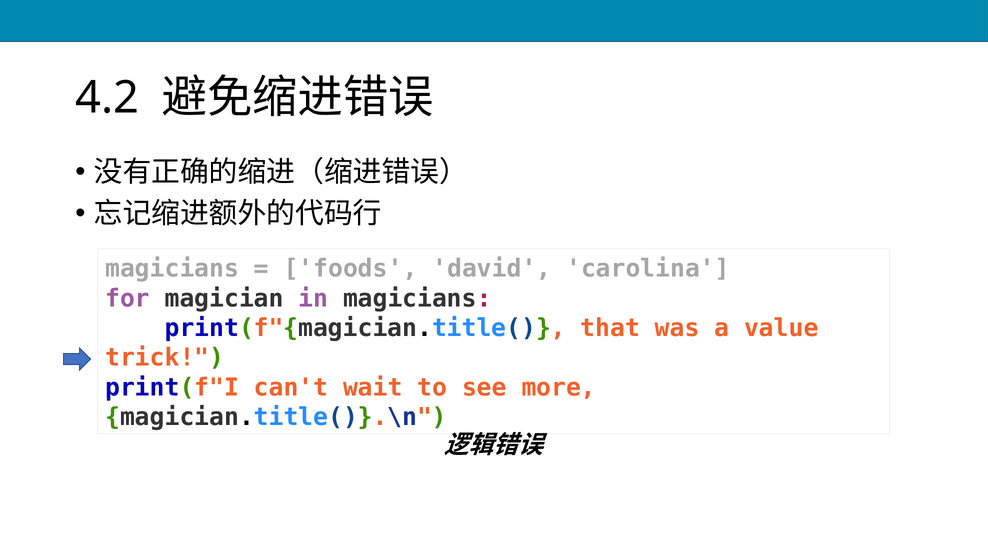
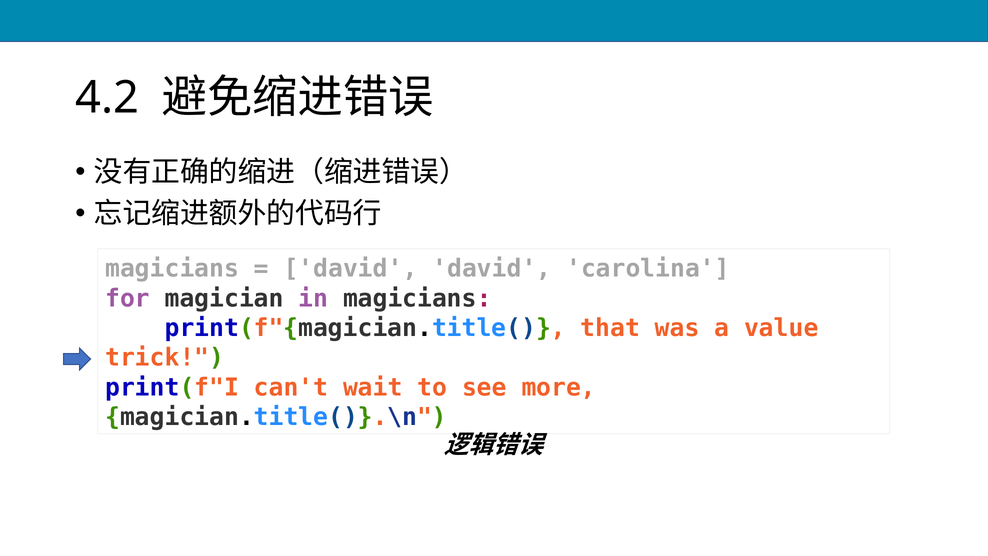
foods at (351, 269): foods -> david
